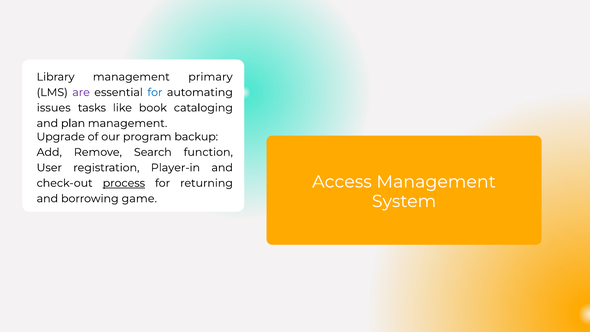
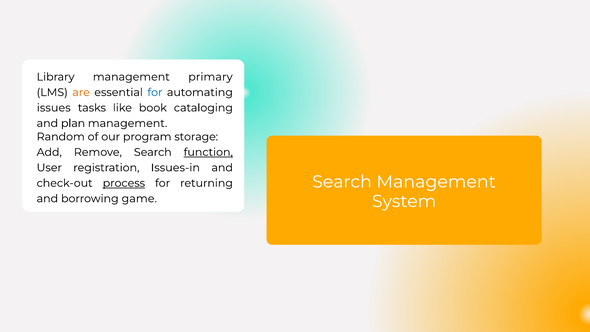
are colour: purple -> orange
Upgrade: Upgrade -> Random
backup: backup -> storage
function underline: none -> present
Player-in: Player-in -> Issues-in
Access at (342, 182): Access -> Search
